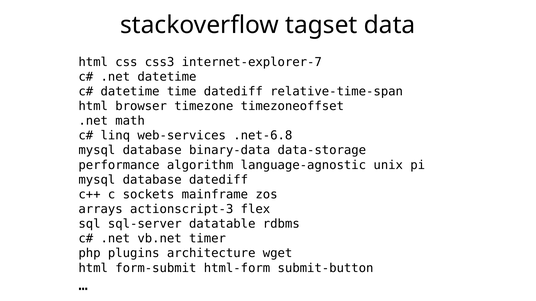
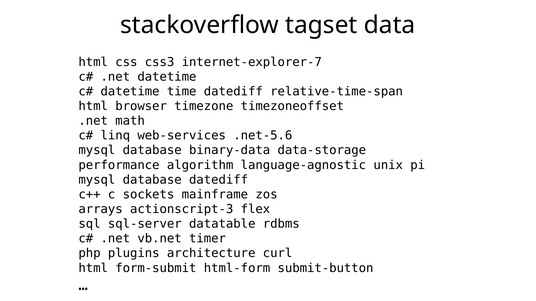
.net-6.8: .net-6.8 -> .net-5.6
wget: wget -> curl
